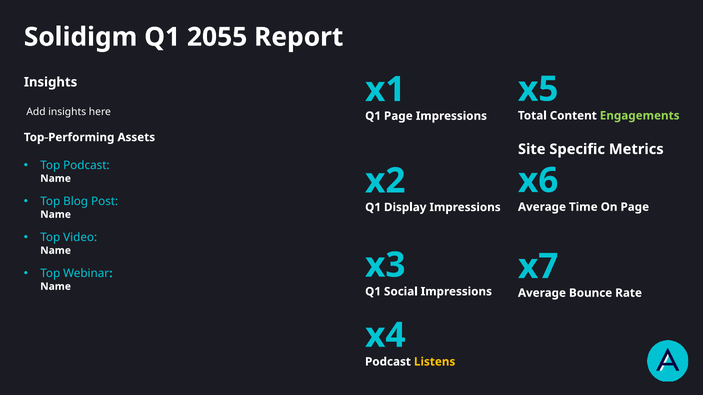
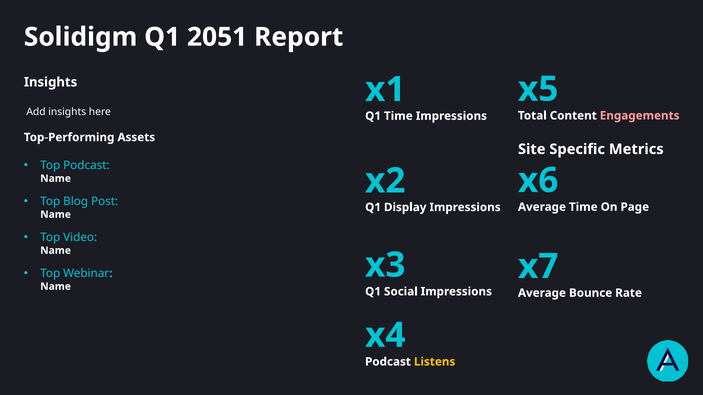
2055: 2055 -> 2051
Engagements colour: light green -> pink
Page at (398, 116): Page -> Time
